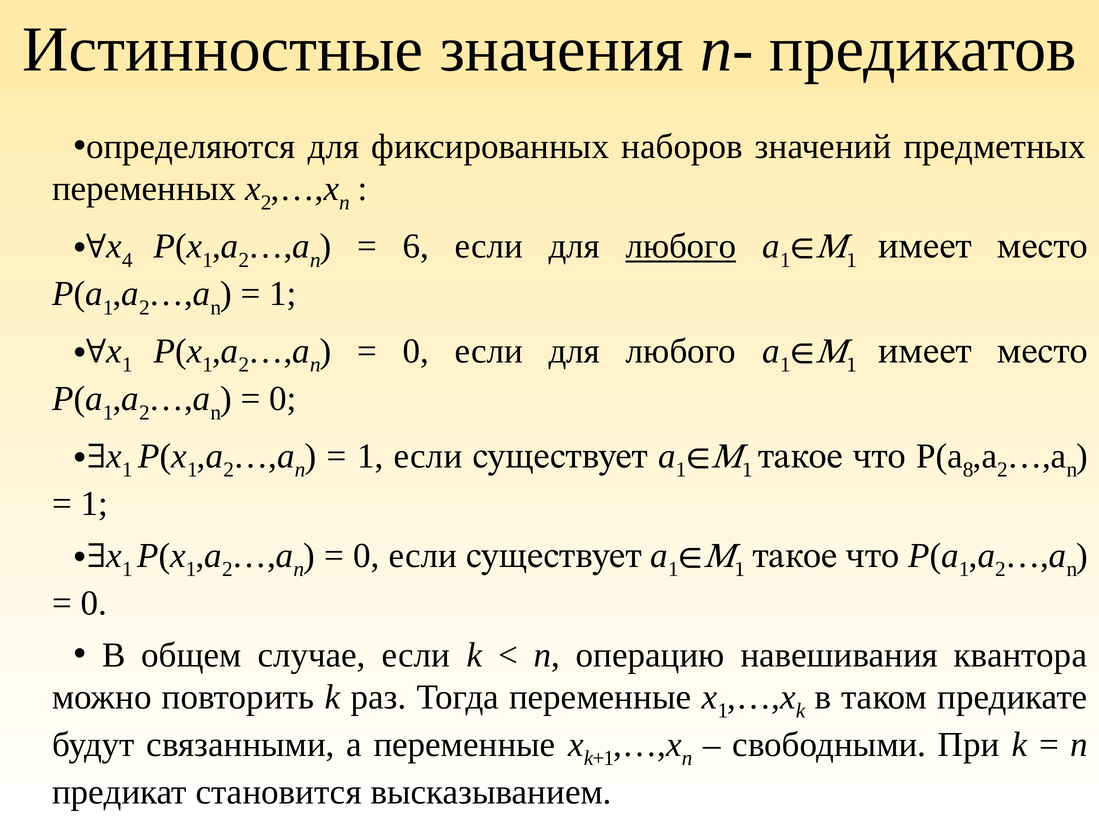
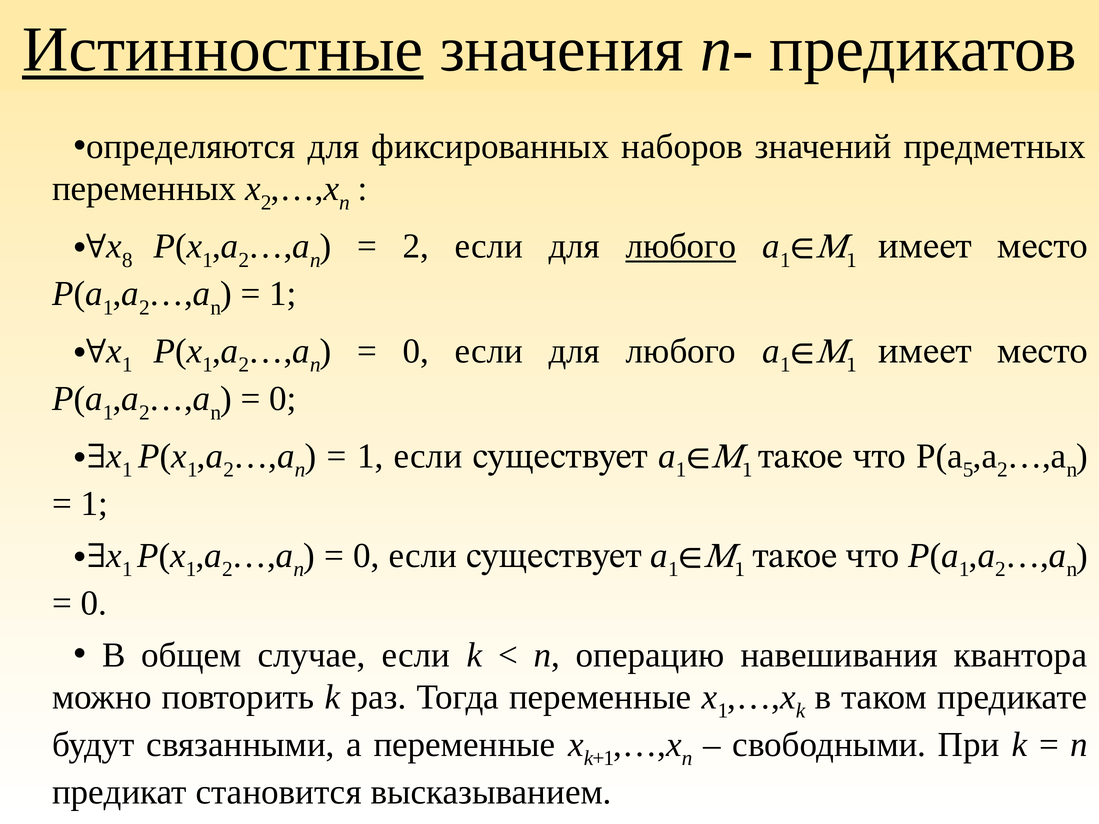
Истинностные underline: none -> present
4: 4 -> 8
6 at (416, 246): 6 -> 2
8: 8 -> 5
